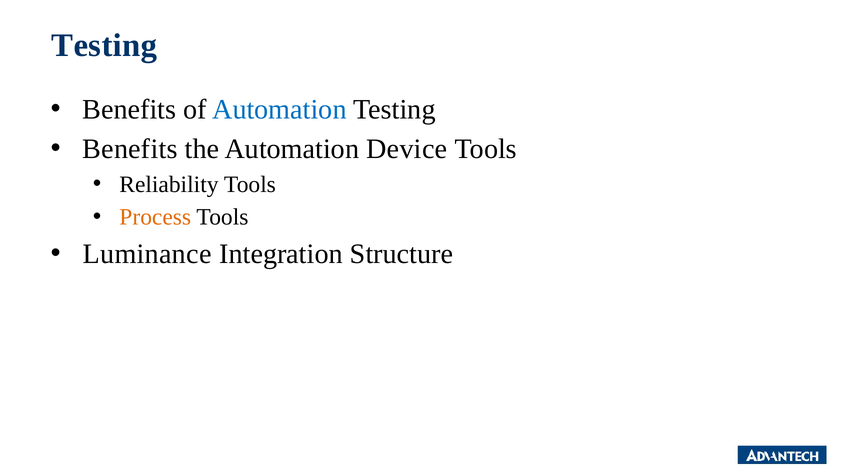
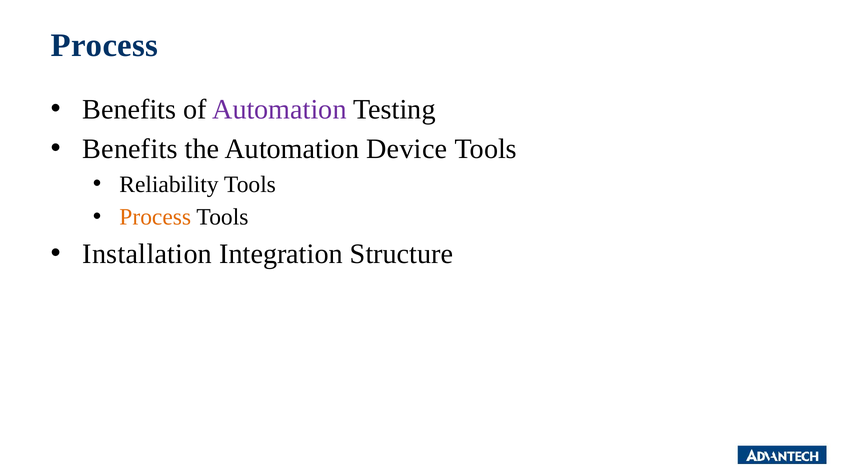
Testing at (104, 45): Testing -> Process
Automation at (279, 110) colour: blue -> purple
Luminance: Luminance -> Installation
